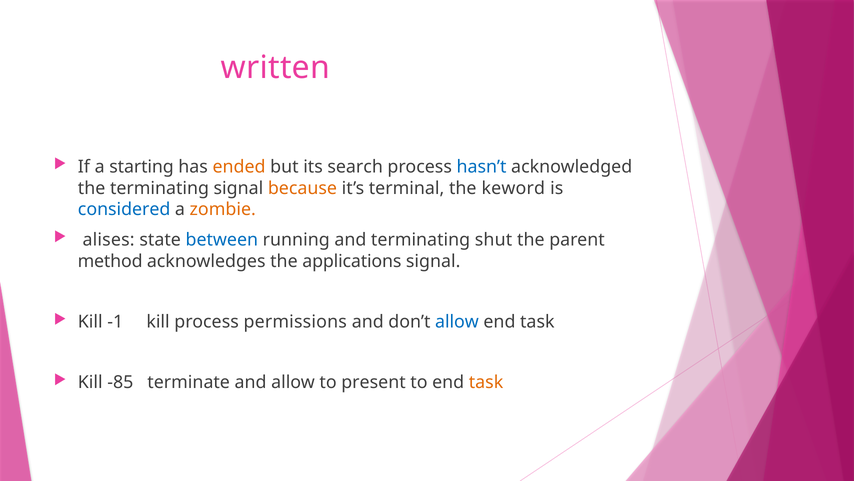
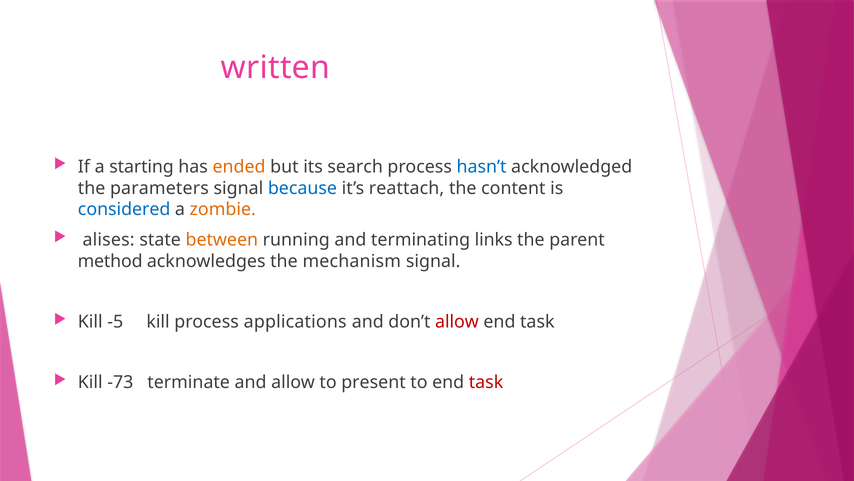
the terminating: terminating -> parameters
because colour: orange -> blue
terminal: terminal -> reattach
keword: keword -> content
between colour: blue -> orange
shut: shut -> links
applications: applications -> mechanism
-1: -1 -> -5
permissions: permissions -> applications
allow at (457, 322) colour: blue -> red
-85: -85 -> -73
task at (486, 382) colour: orange -> red
